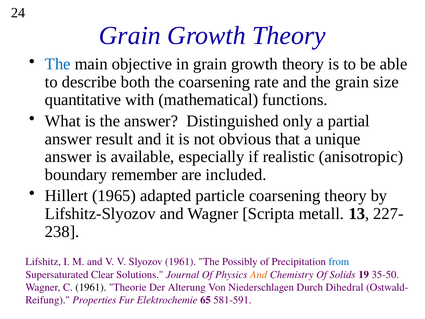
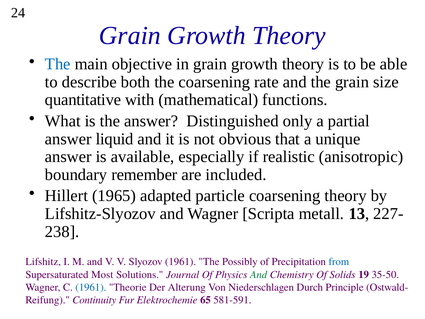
result: result -> liquid
Clear: Clear -> Most
And at (259, 274) colour: orange -> green
1961 at (91, 287) colour: black -> blue
Dihedral: Dihedral -> Principle
Properties: Properties -> Continuity
